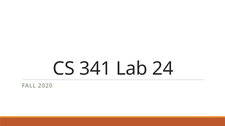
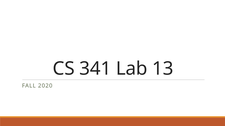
24: 24 -> 13
